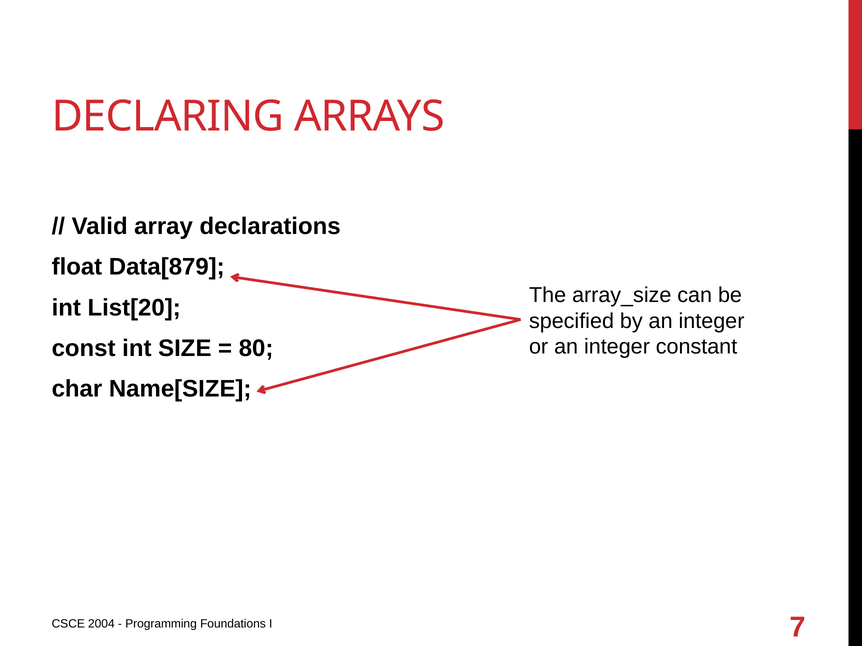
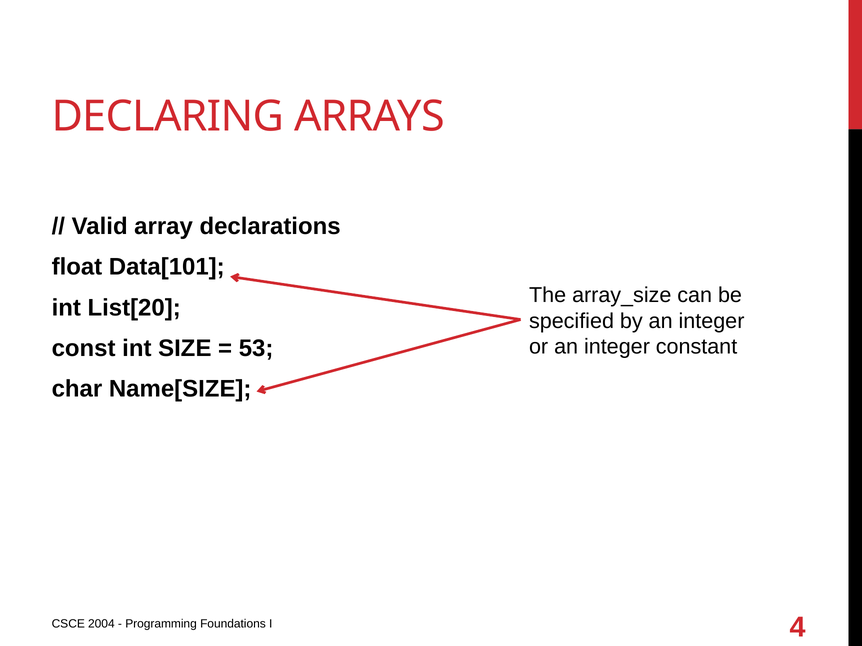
Data[879: Data[879 -> Data[101
80: 80 -> 53
7: 7 -> 4
